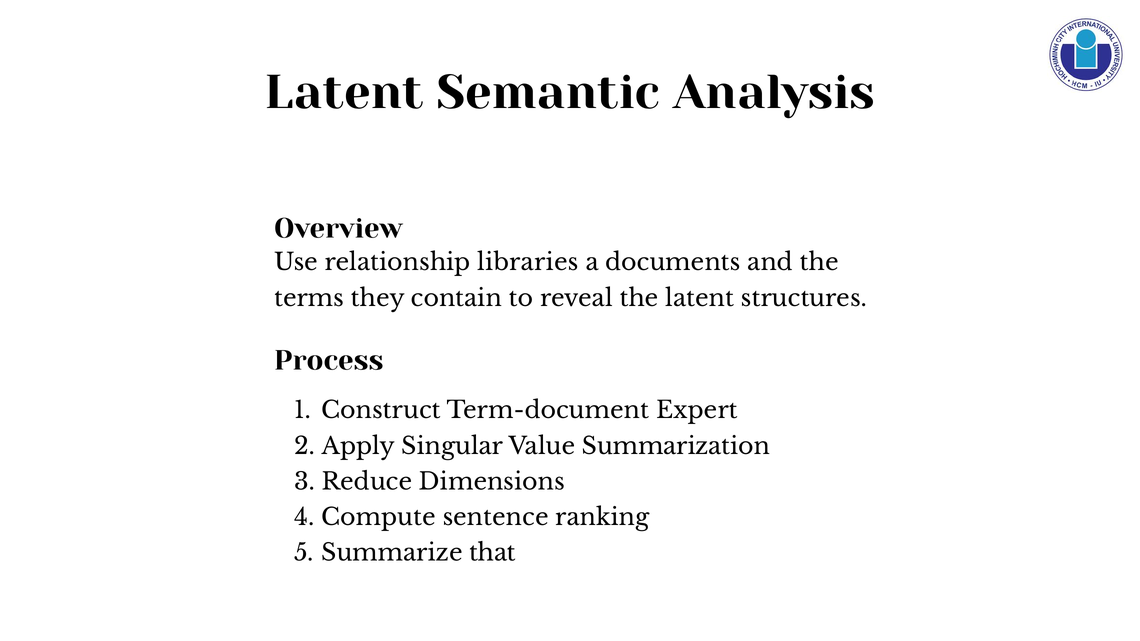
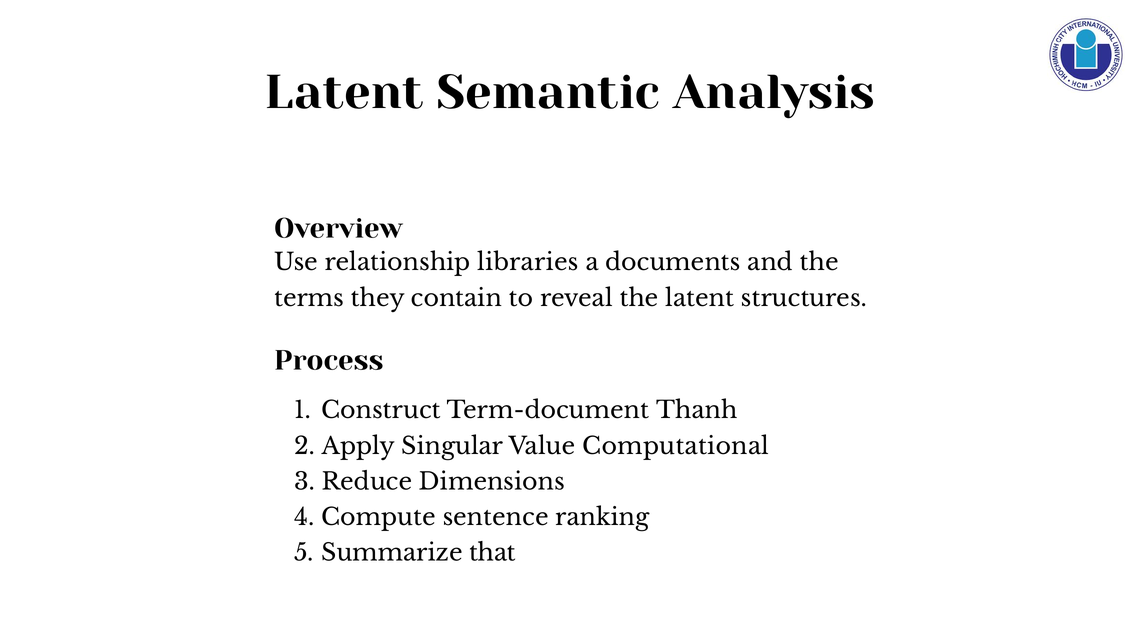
Expert: Expert -> Thanh
Summarization: Summarization -> Computational
